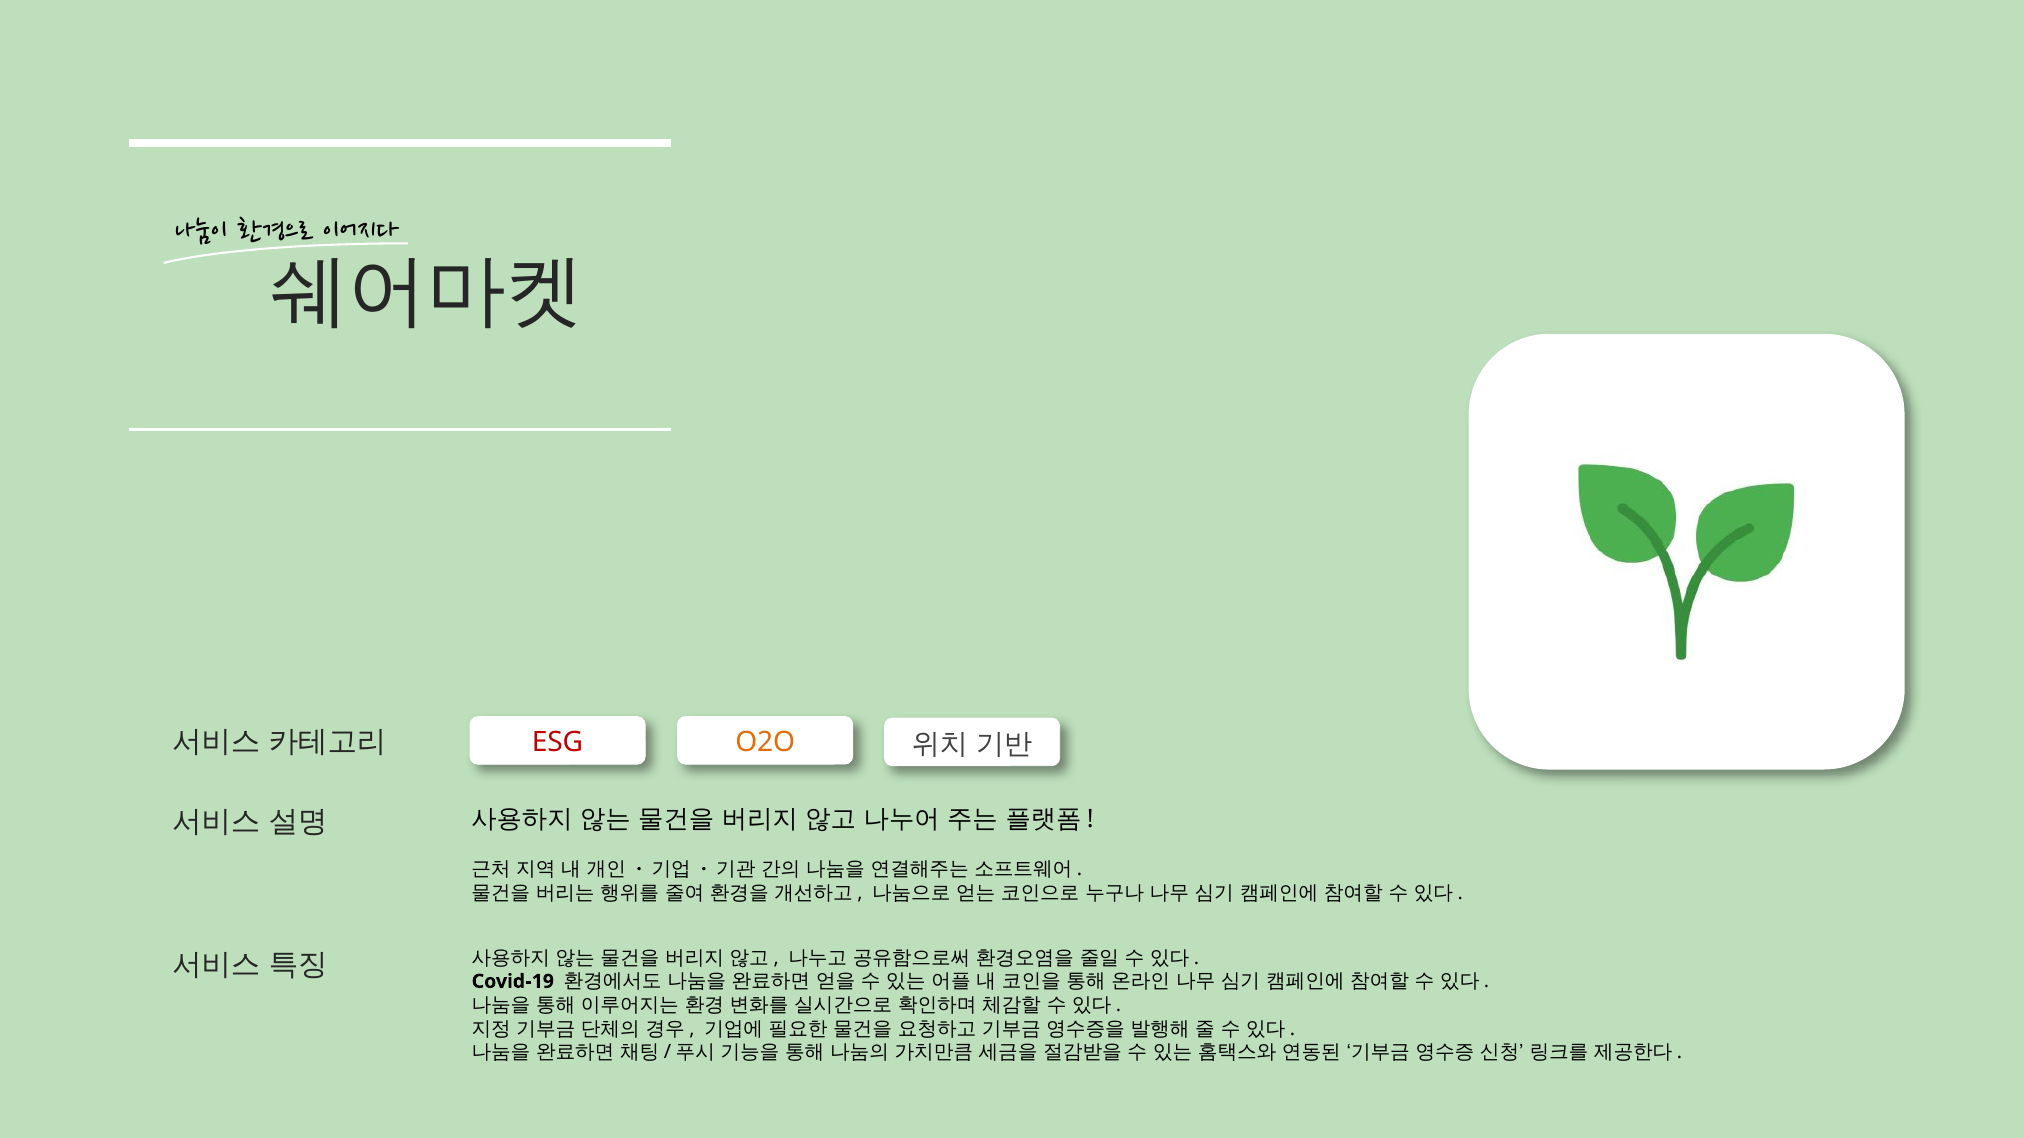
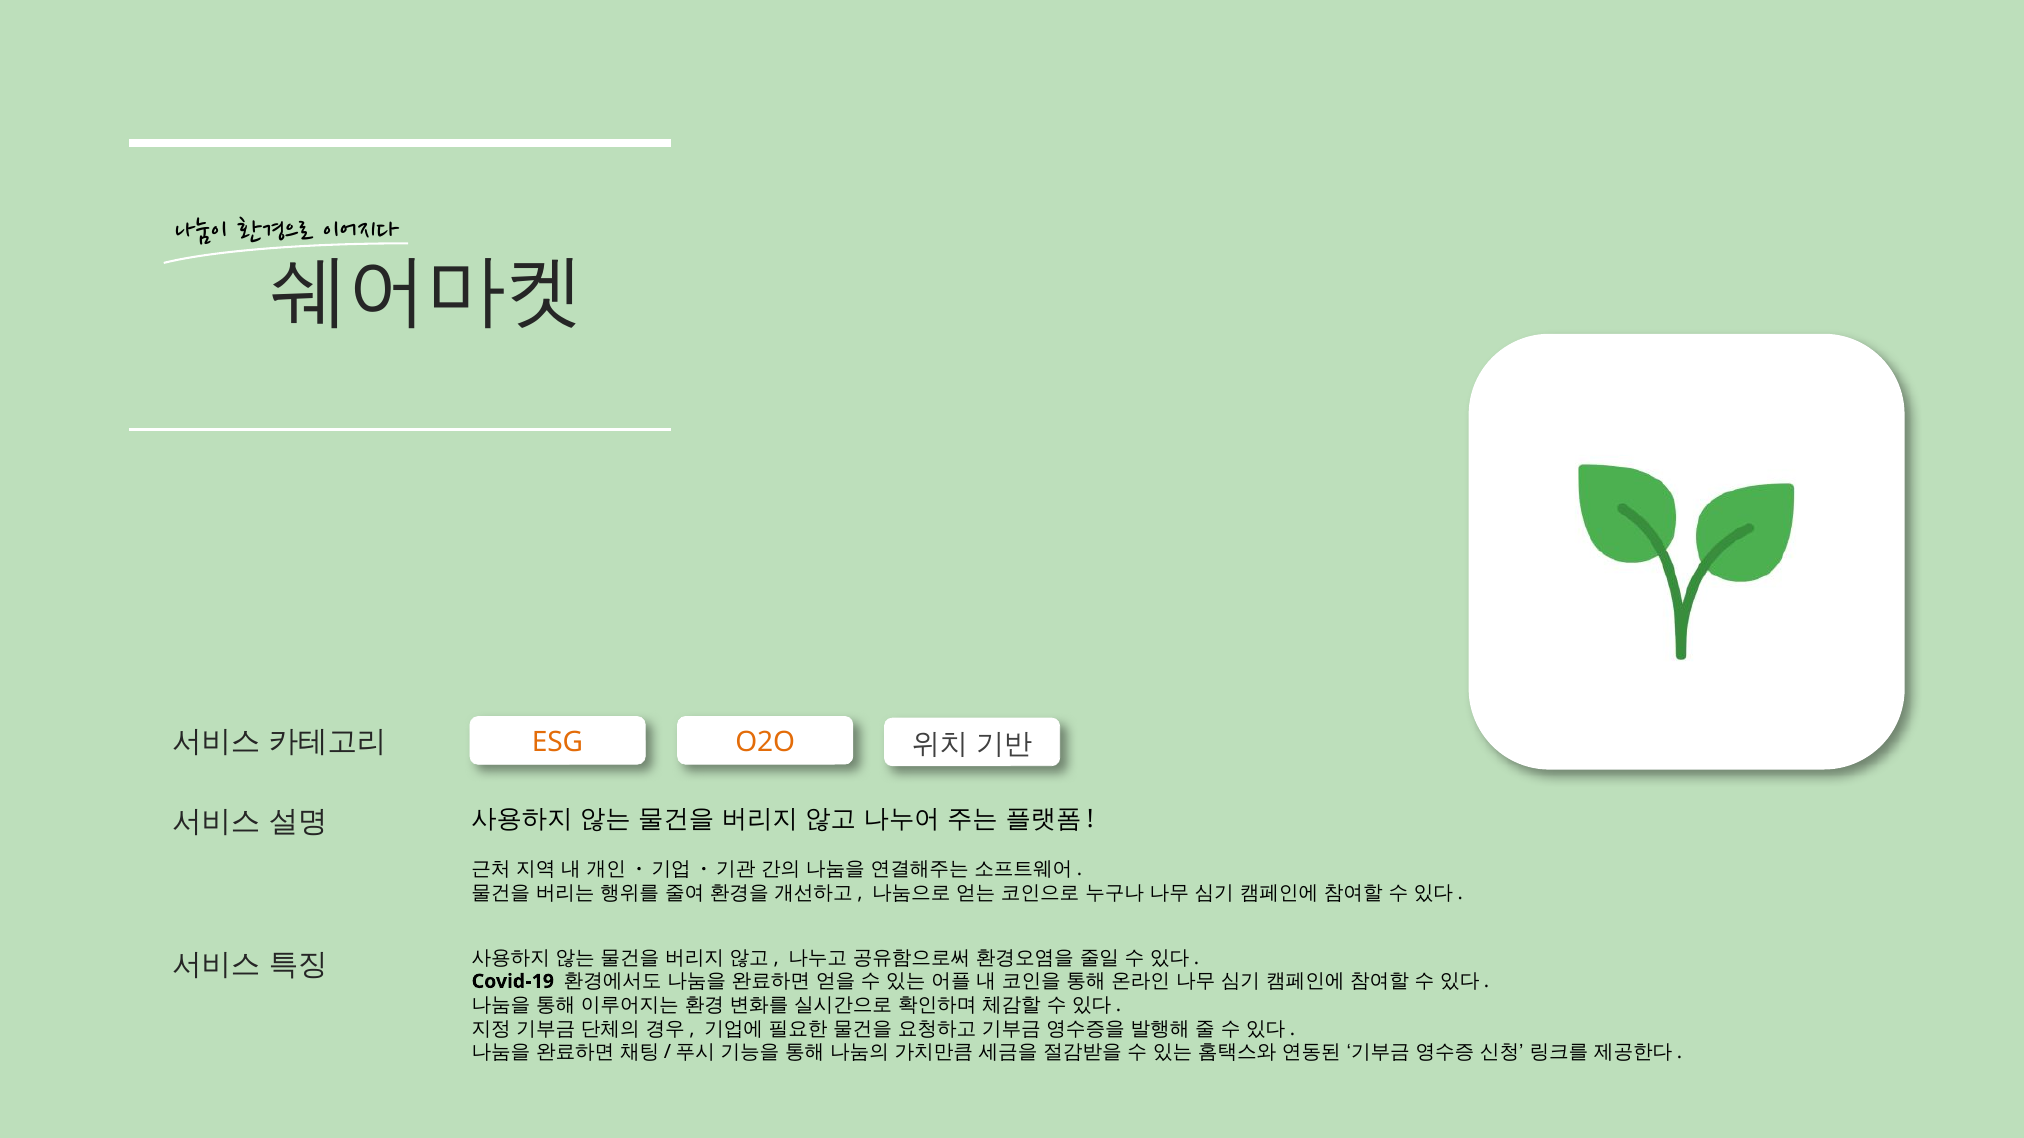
ESG colour: red -> orange
